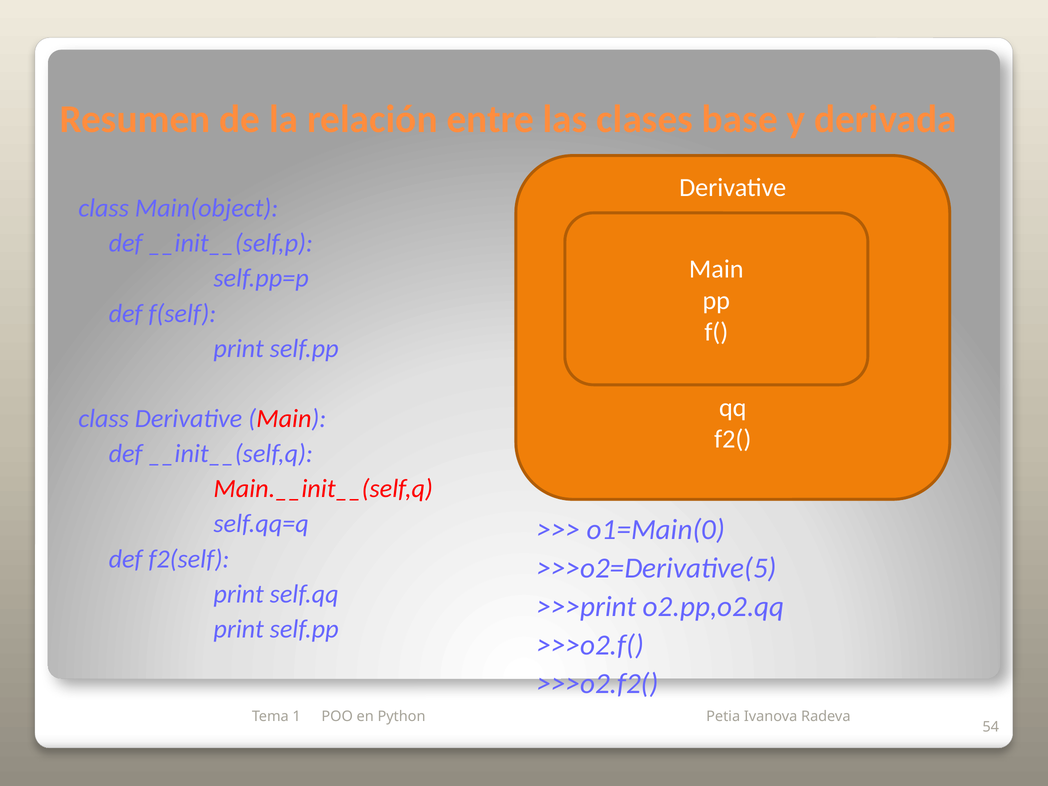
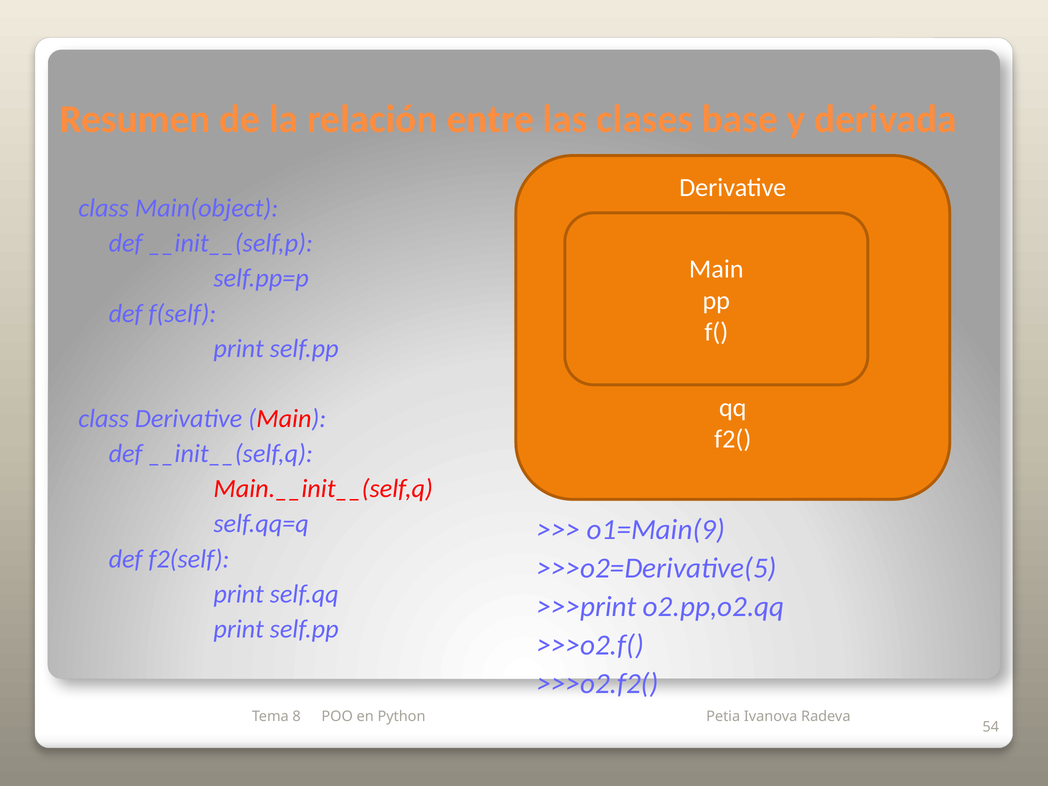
o1=Main(0: o1=Main(0 -> o1=Main(9
1: 1 -> 8
